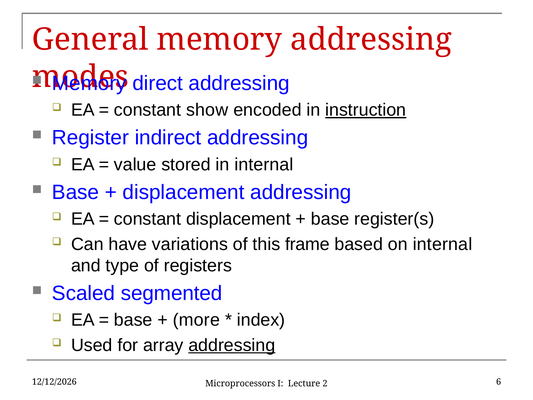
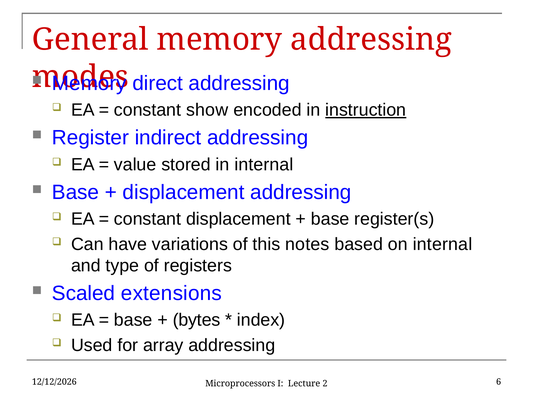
frame: frame -> notes
segmented: segmented -> extensions
more: more -> bytes
addressing at (232, 345) underline: present -> none
